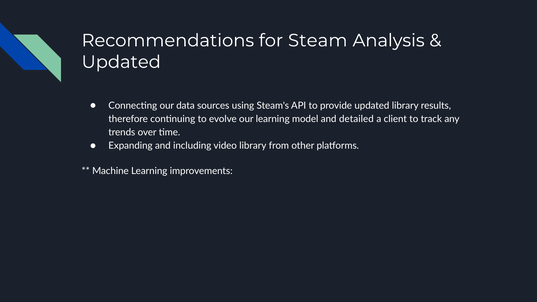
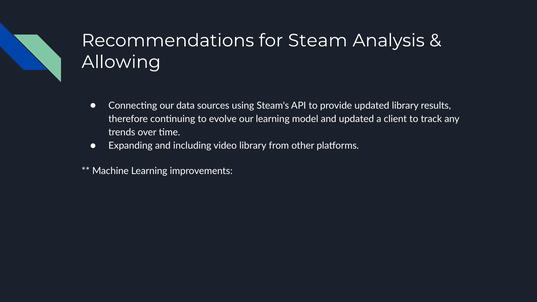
Updated at (121, 62): Updated -> Allowing
and detailed: detailed -> updated
